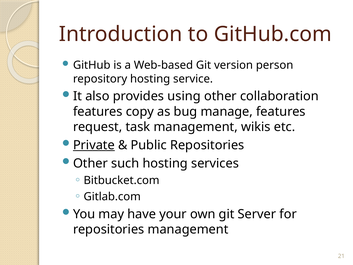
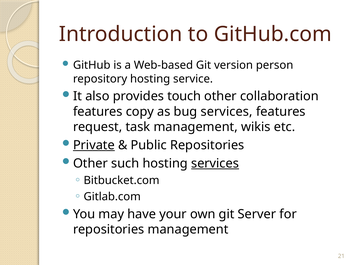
using: using -> touch
bug manage: manage -> services
services at (215, 163) underline: none -> present
